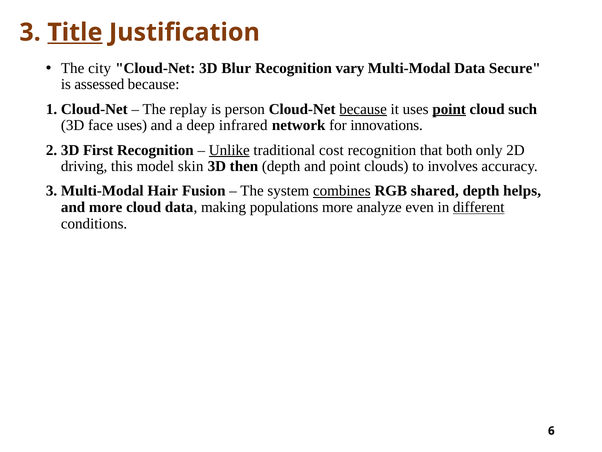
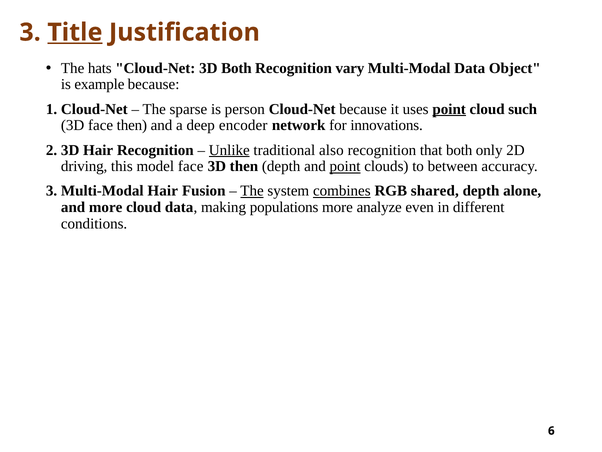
city: city -> hats
3D Blur: Blur -> Both
Secure: Secure -> Object
assessed: assessed -> example
replay: replay -> sparse
because at (363, 109) underline: present -> none
face uses: uses -> then
infrared: infrared -> encoder
First at (98, 150): First -> Hair
cost: cost -> also
model skin: skin -> face
point at (345, 166) underline: none -> present
involves: involves -> between
The at (252, 191) underline: none -> present
helps: helps -> alone
different underline: present -> none
